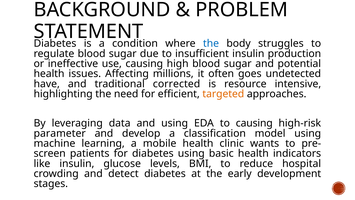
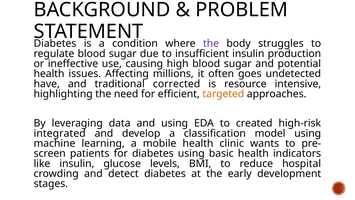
the at (211, 43) colour: blue -> purple
to causing: causing -> created
parameter: parameter -> integrated
